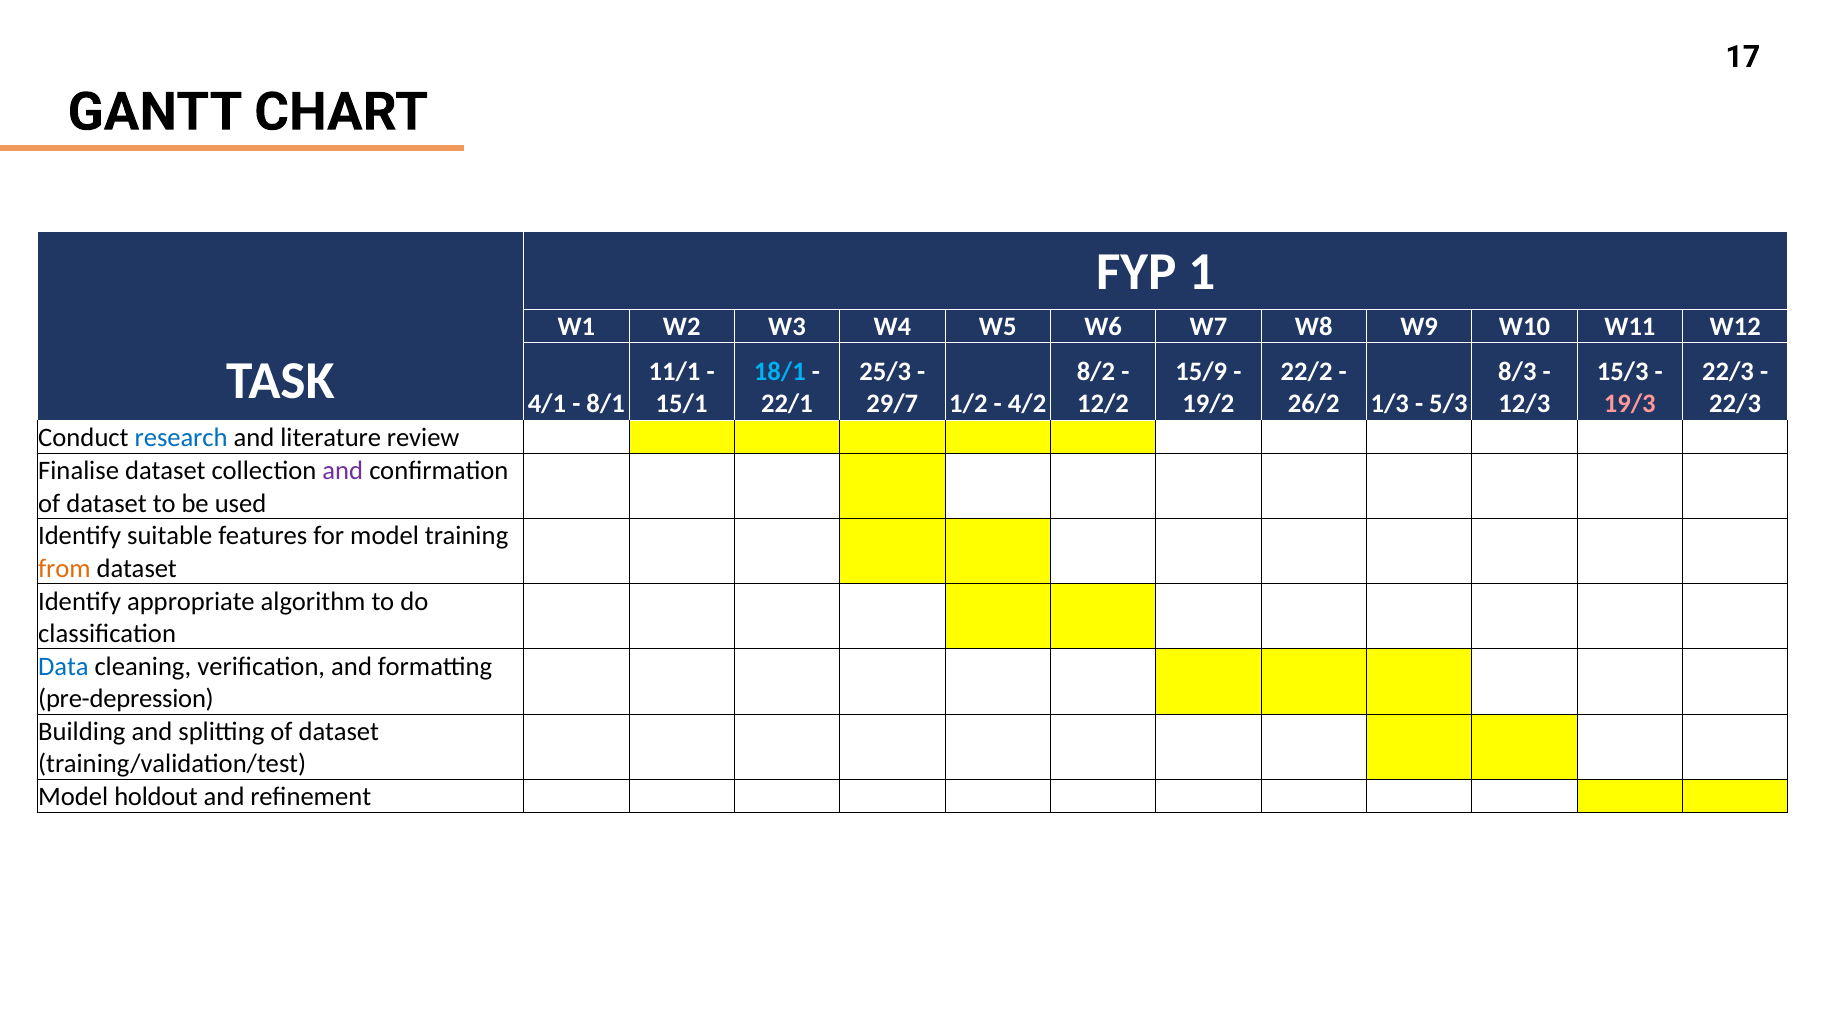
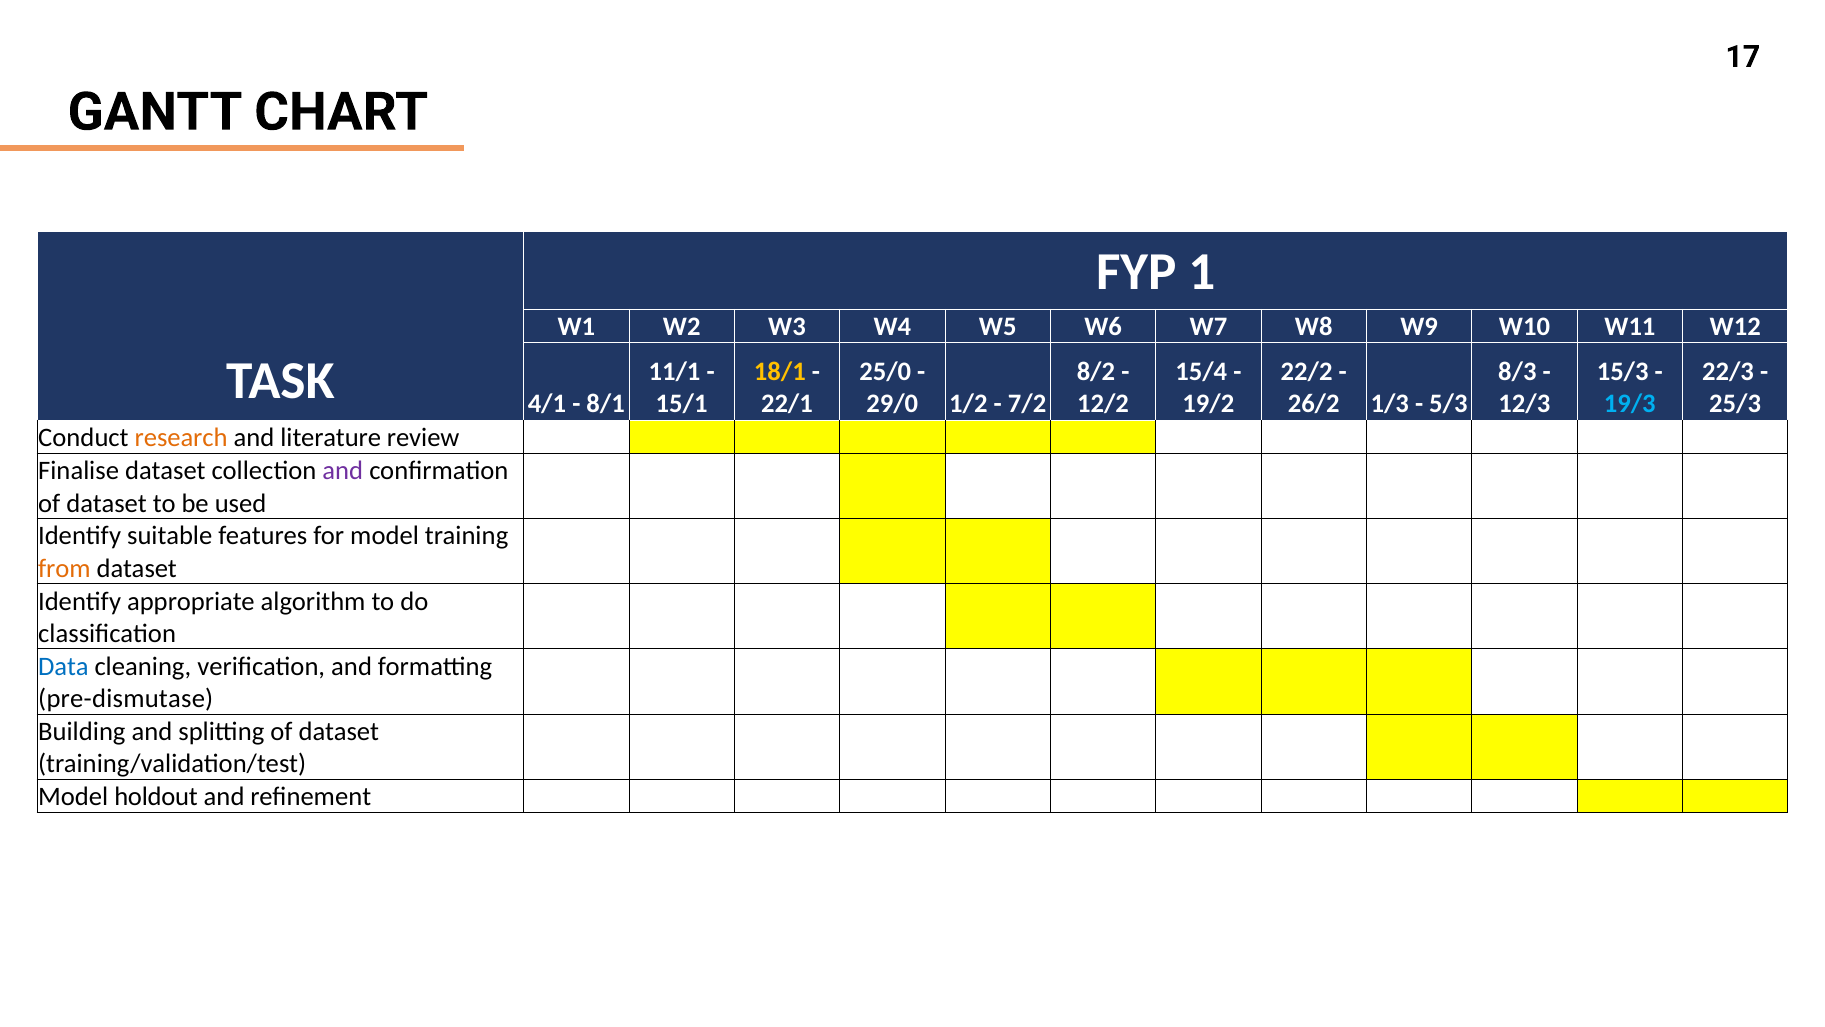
18/1 colour: light blue -> yellow
25/3: 25/3 -> 25/0
15/9: 15/9 -> 15/4
29/7: 29/7 -> 29/0
4/2: 4/2 -> 7/2
19/3 colour: pink -> light blue
22/3 at (1735, 404): 22/3 -> 25/3
research colour: blue -> orange
pre-depression: pre-depression -> pre-dismutase
